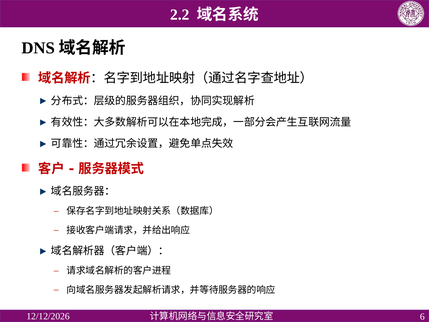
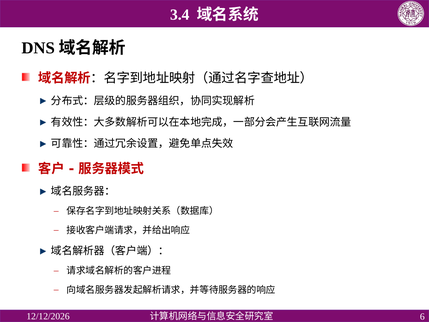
2.2: 2.2 -> 3.4
